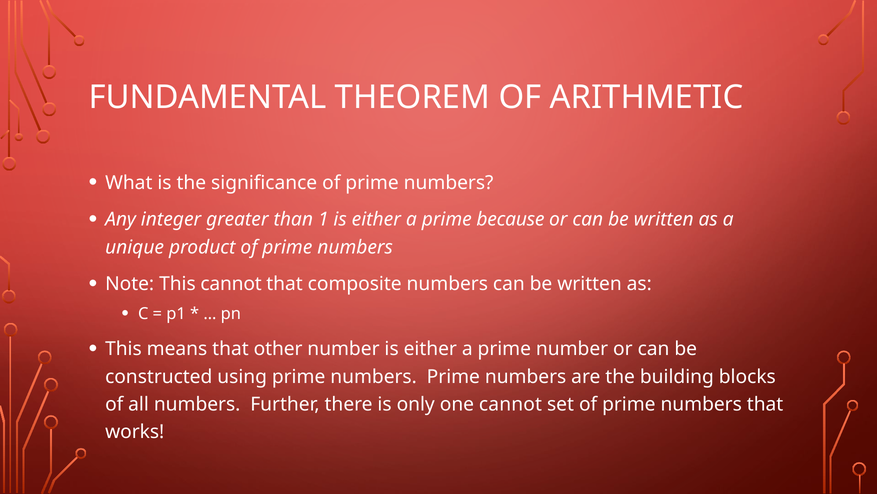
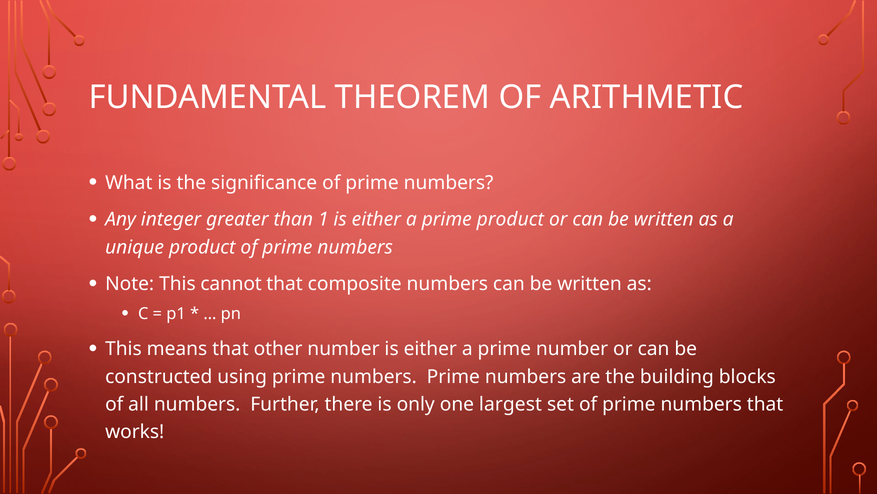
prime because: because -> product
one cannot: cannot -> largest
